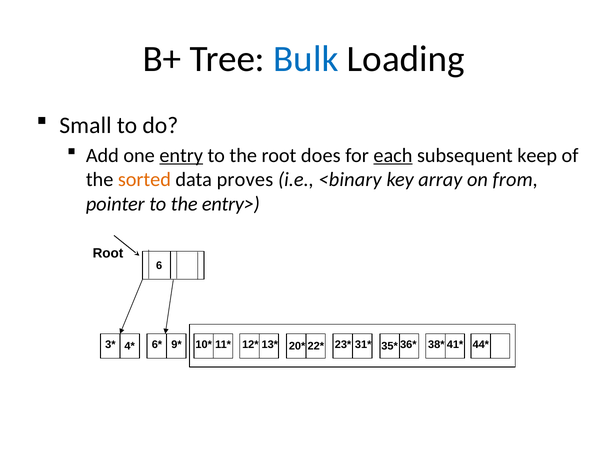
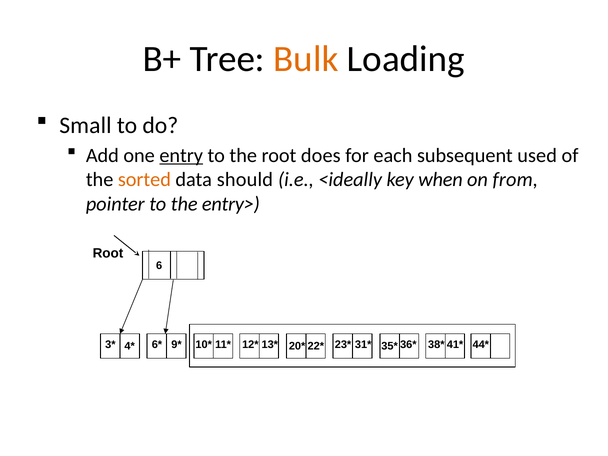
Bulk colour: blue -> orange
each underline: present -> none
keep: keep -> used
proves: proves -> should
<binary: <binary -> <ideally
array: array -> when
